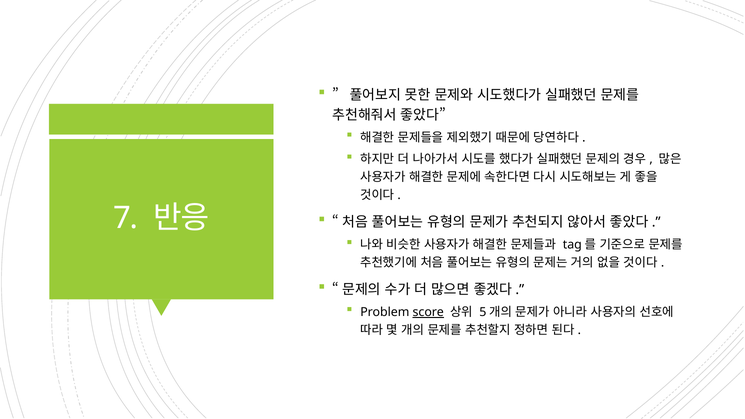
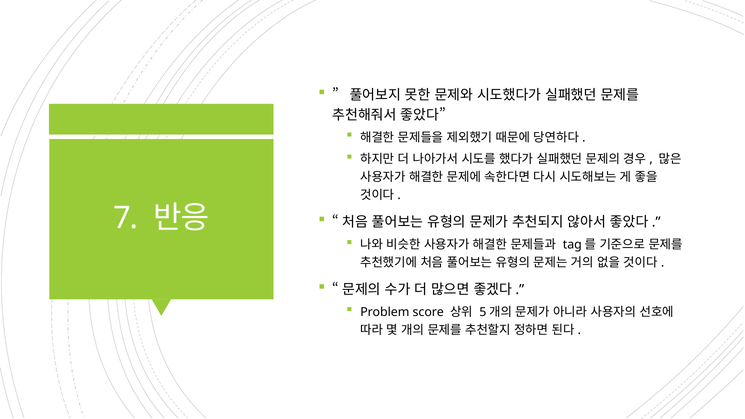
score underline: present -> none
